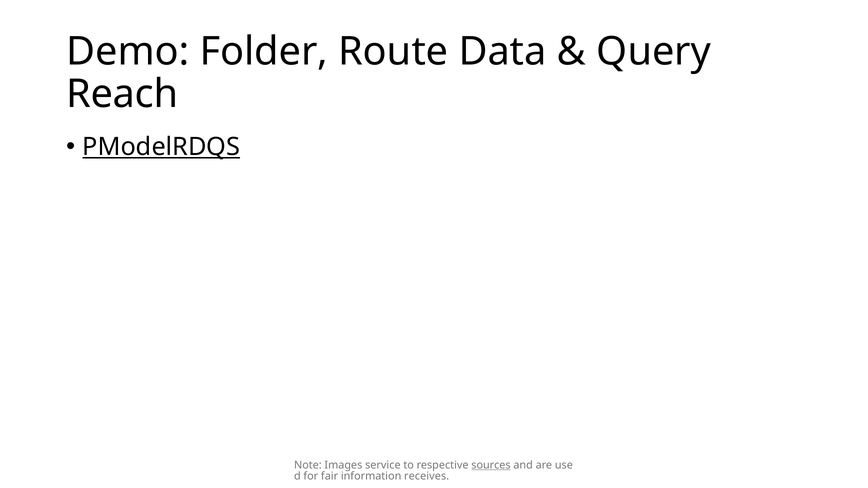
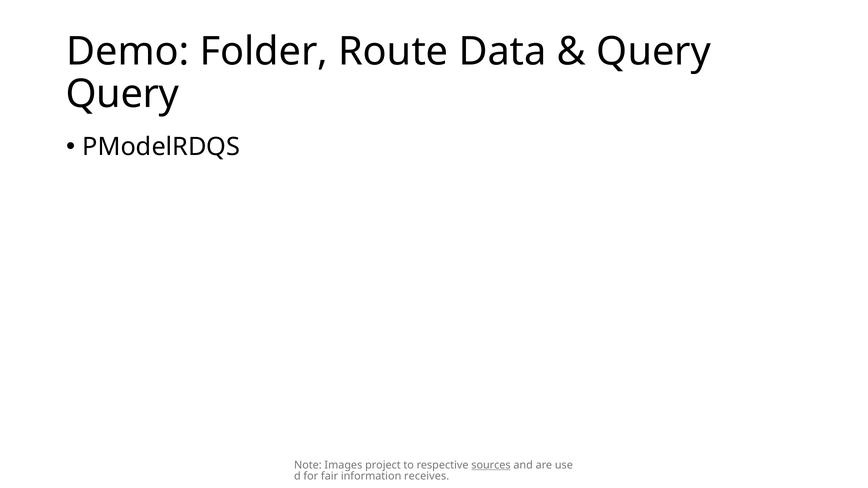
Reach at (122, 94): Reach -> Query
PModelRDQS underline: present -> none
service: service -> project
